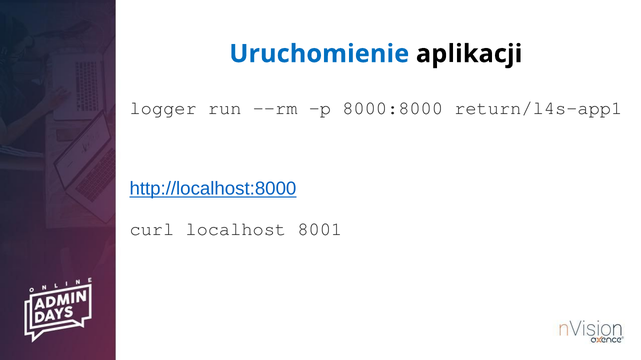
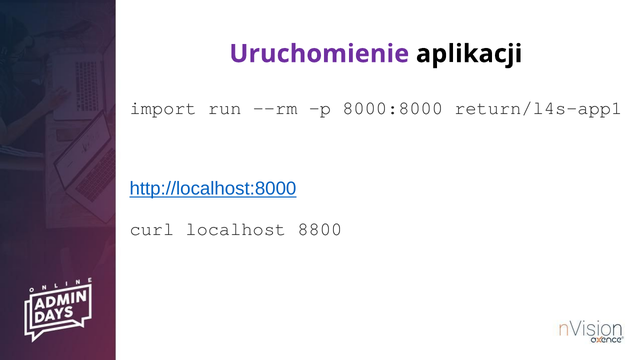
Uruchomienie colour: blue -> purple
logger: logger -> import
8001: 8001 -> 8800
